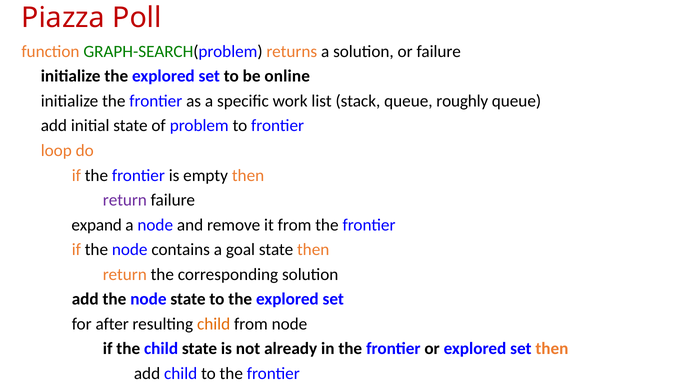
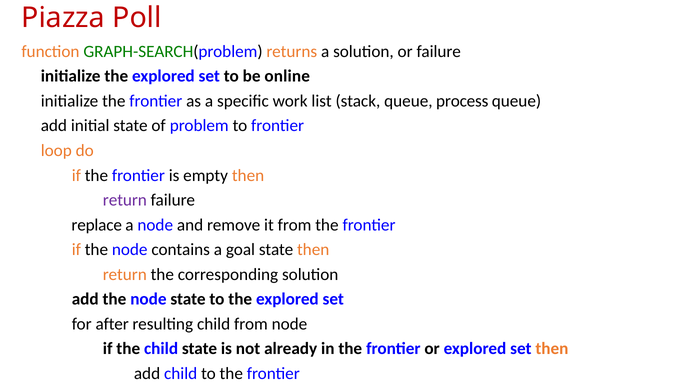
roughly: roughly -> process
expand: expand -> replace
child at (214, 323) colour: orange -> black
